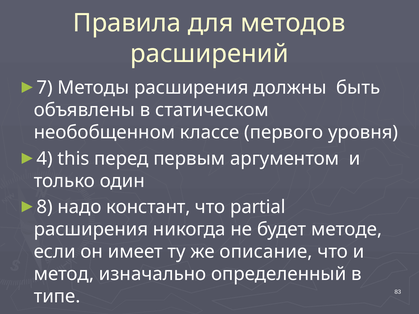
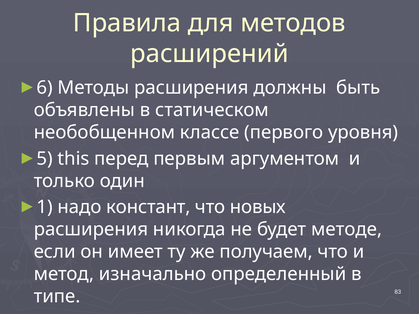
7: 7 -> 6
4: 4 -> 5
8: 8 -> 1
partial: partial -> новых
описание: описание -> получаем
